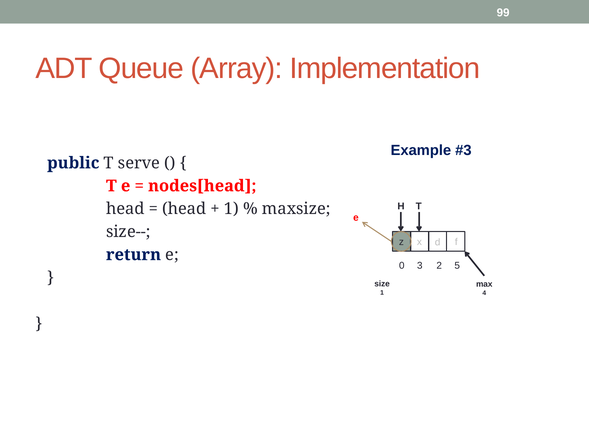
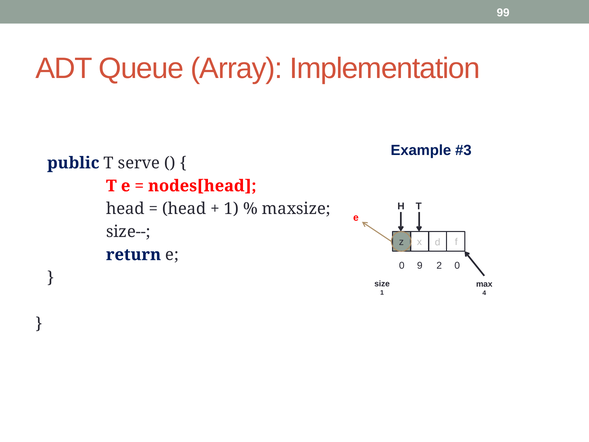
3: 3 -> 9
2 5: 5 -> 0
